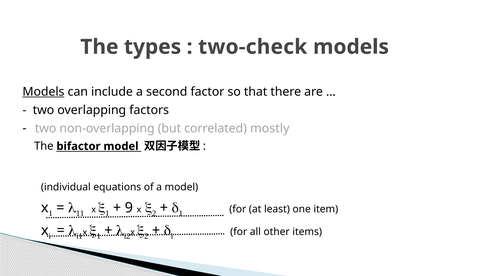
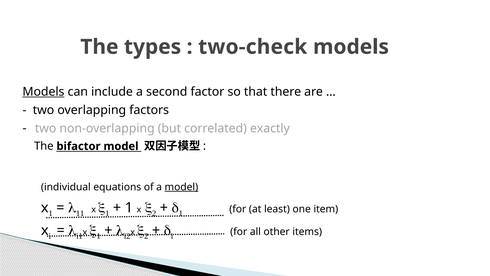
mostly: mostly -> exactly
model at (181, 187) underline: none -> present
9 at (129, 208): 9 -> 1
